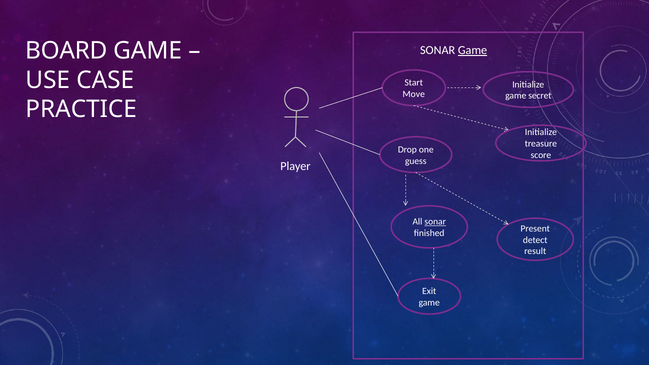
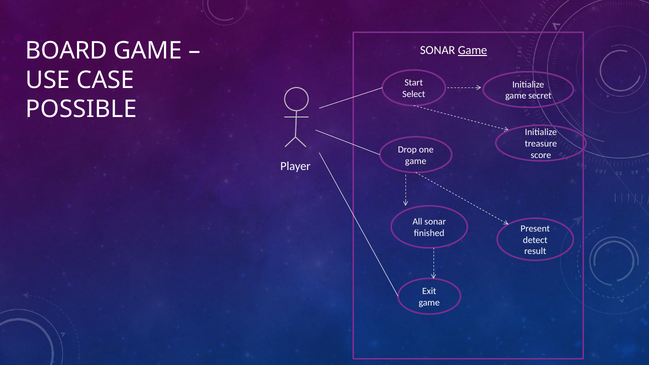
Move: Move -> Select
PRACTICE: PRACTICE -> POSSIBLE
guess at (416, 161): guess -> game
sonar at (435, 222) underline: present -> none
